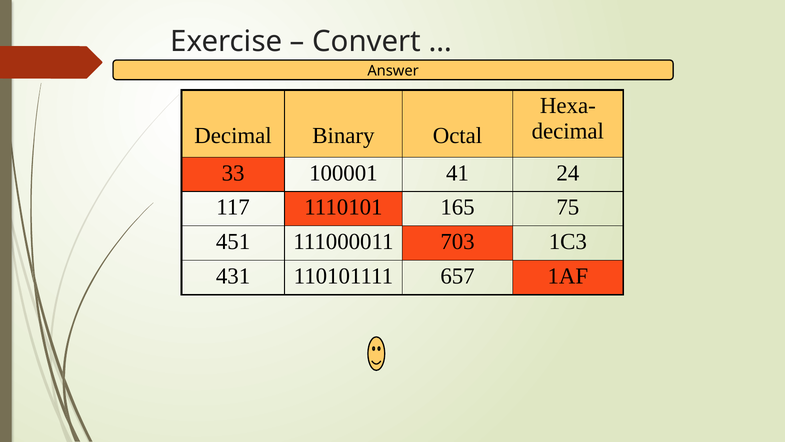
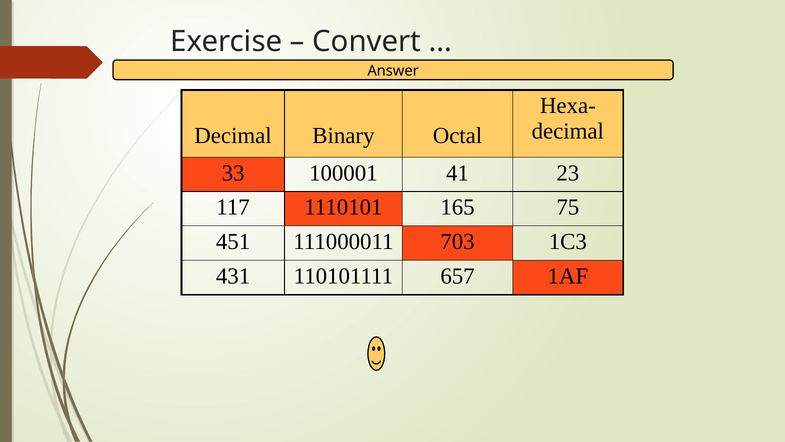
24: 24 -> 23
